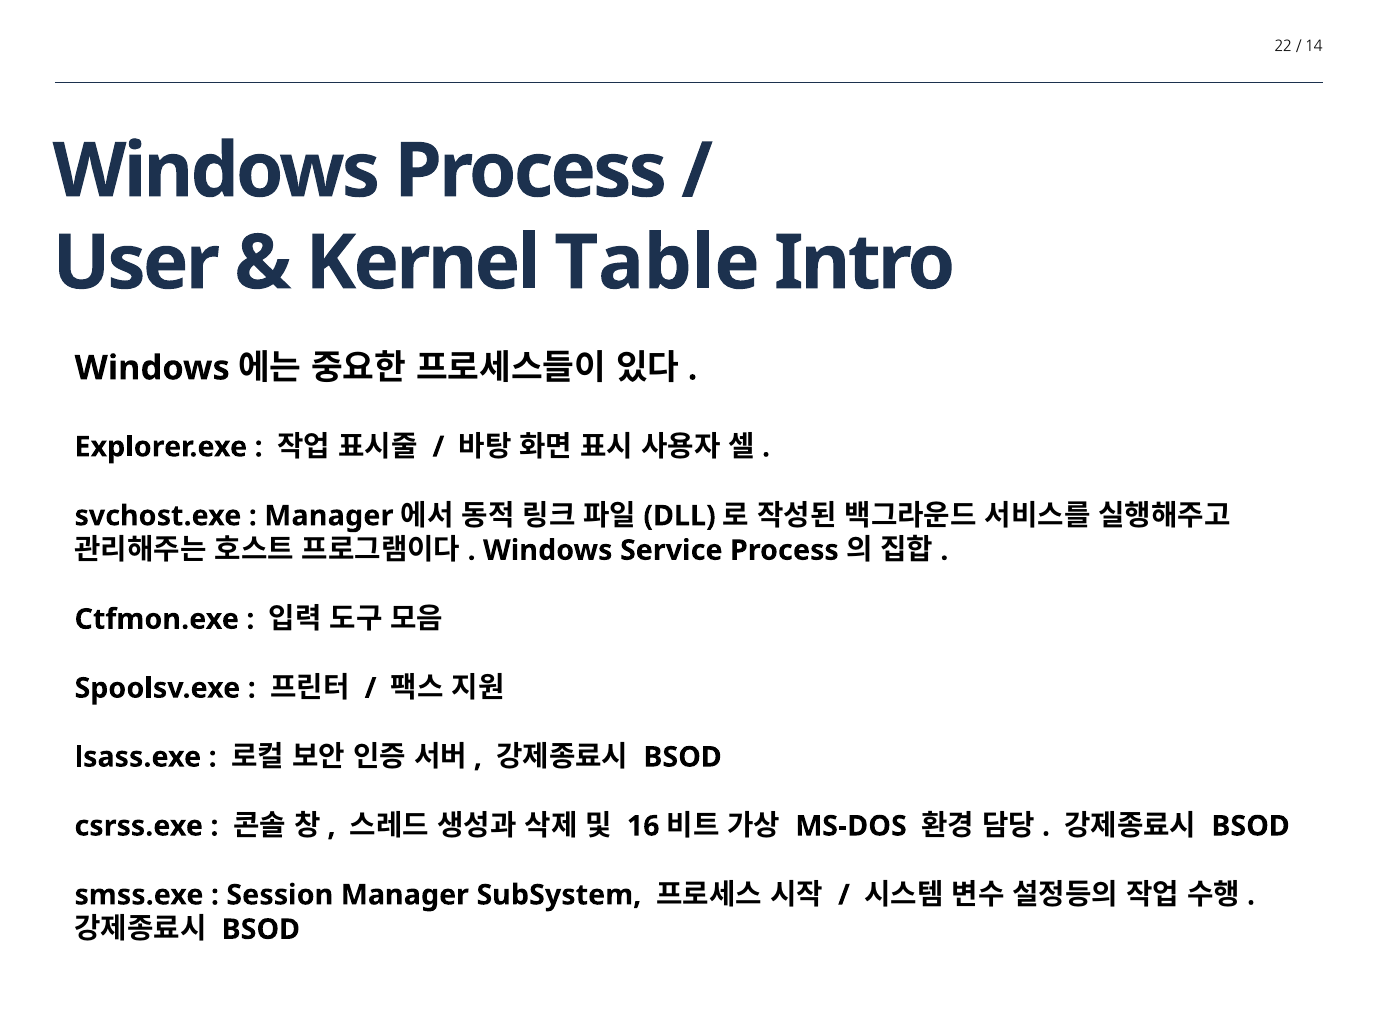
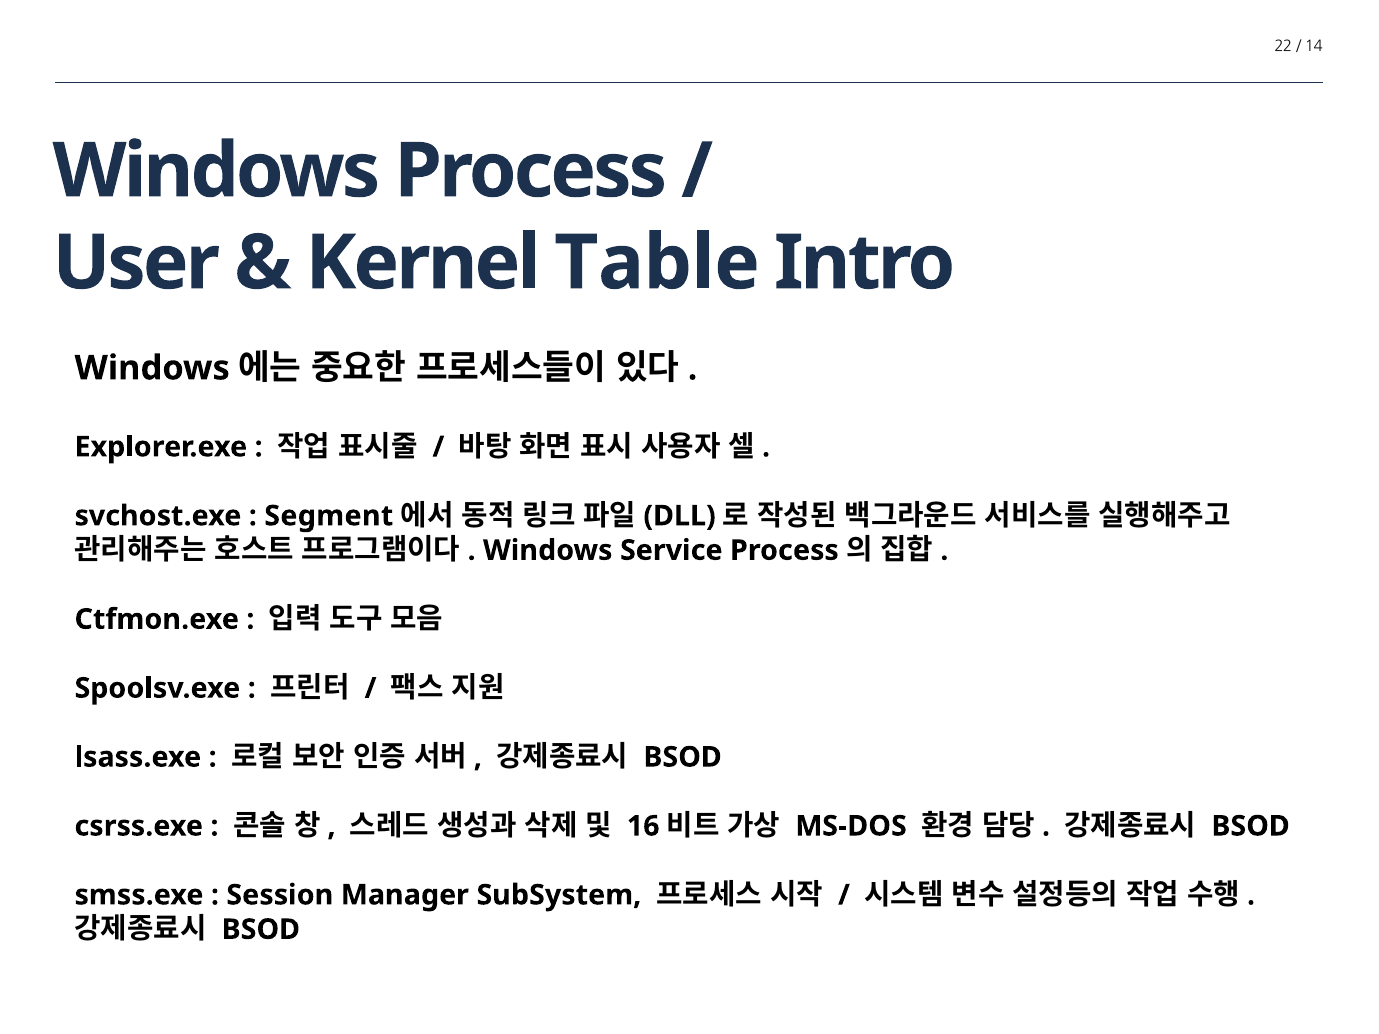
Manager at (329, 516): Manager -> Segment
